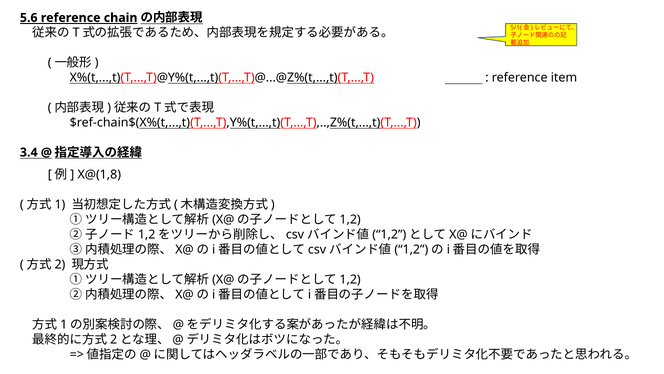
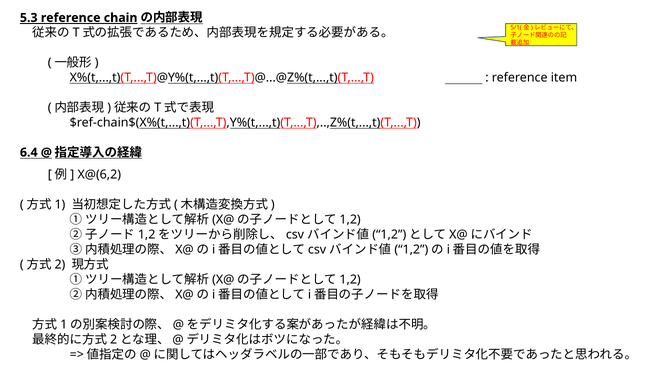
5.6: 5.6 -> 5.3
3.4: 3.4 -> 6.4
X@(1,8: X@(1,8 -> X@(6,2
